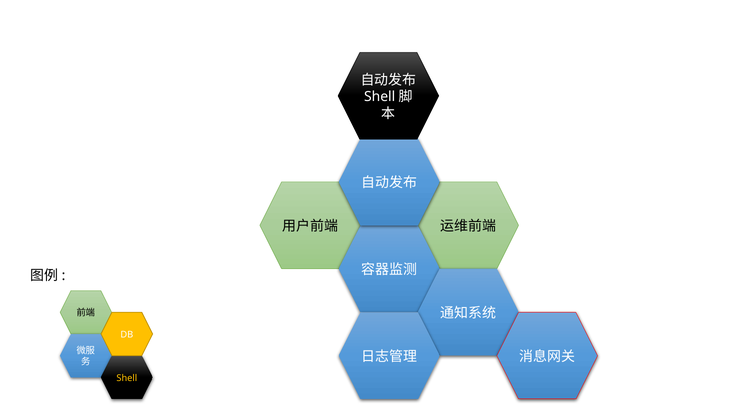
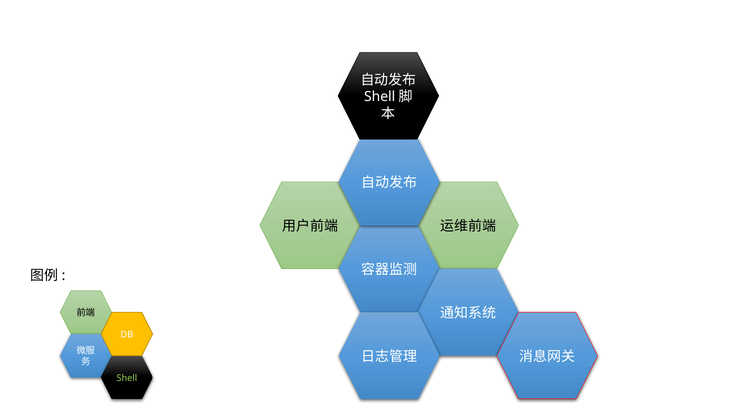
Shell colour: yellow -> light green
